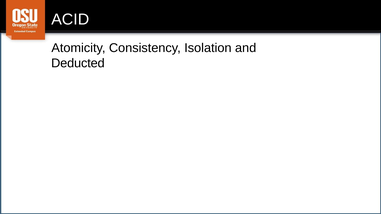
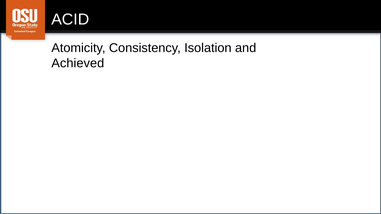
Deducted: Deducted -> Achieved
